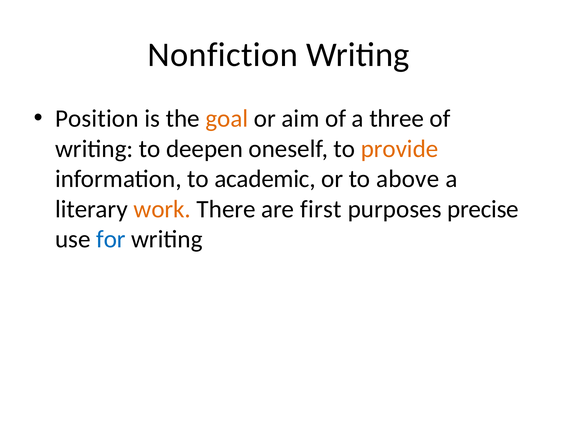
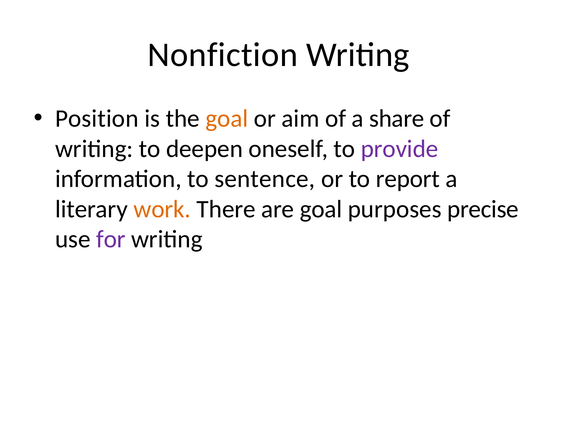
three: three -> share
provide colour: orange -> purple
academic: academic -> sentence
above: above -> report
are first: first -> goal
for colour: blue -> purple
